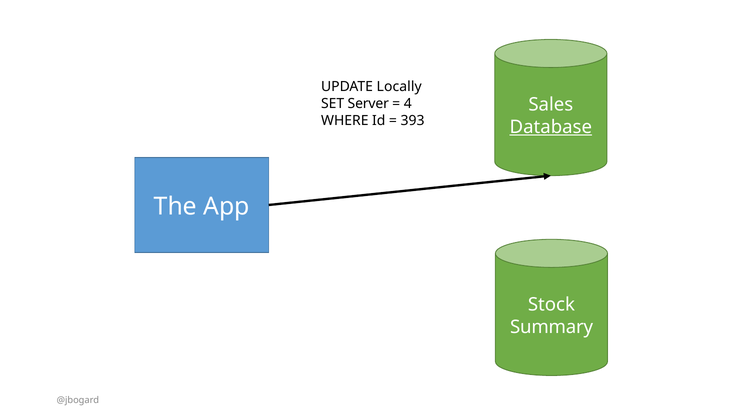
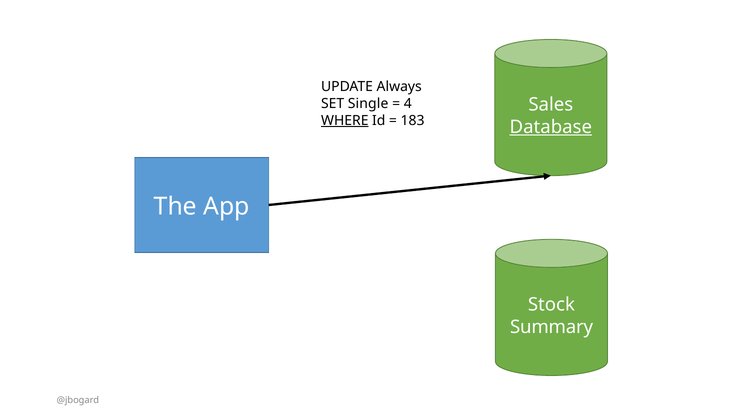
Locally: Locally -> Always
Server: Server -> Single
WHERE underline: none -> present
393: 393 -> 183
